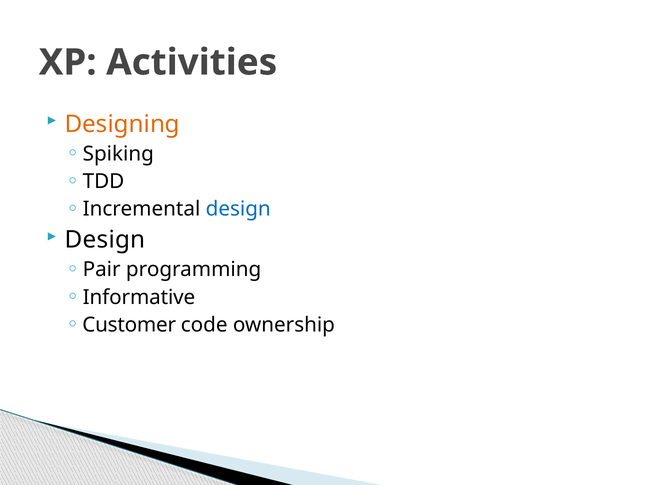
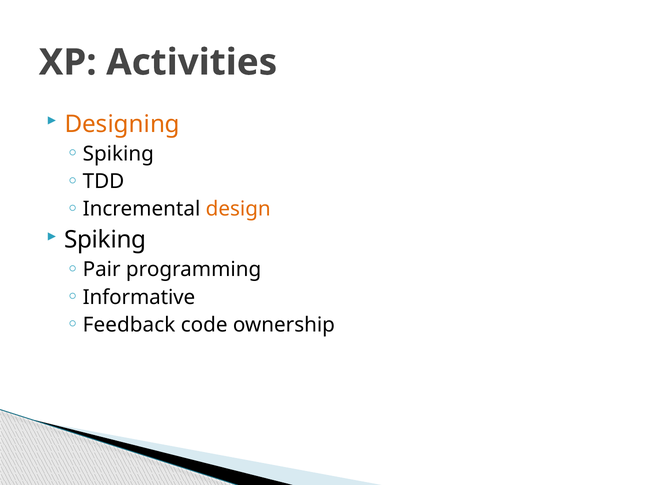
design at (238, 209) colour: blue -> orange
Design at (105, 240): Design -> Spiking
Customer: Customer -> Feedback
